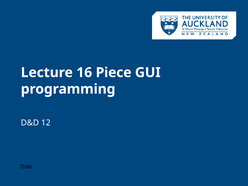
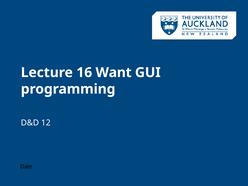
Piece: Piece -> Want
